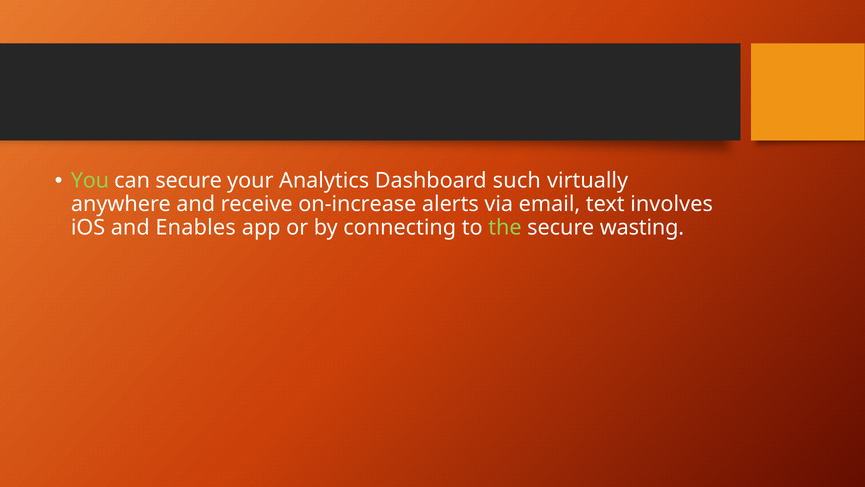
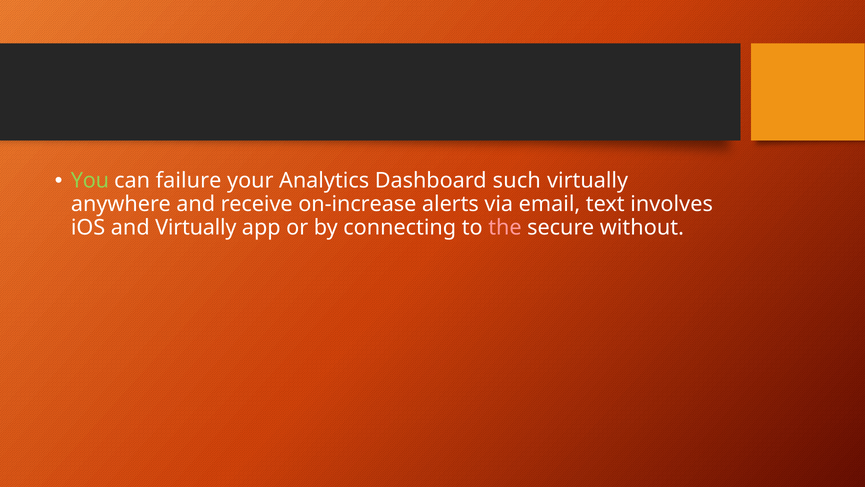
can secure: secure -> failure
and Enables: Enables -> Virtually
the colour: light green -> pink
wasting: wasting -> without
